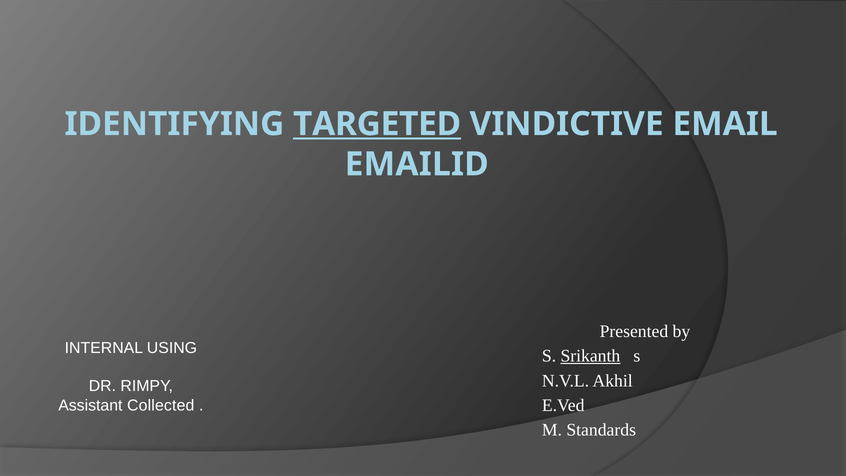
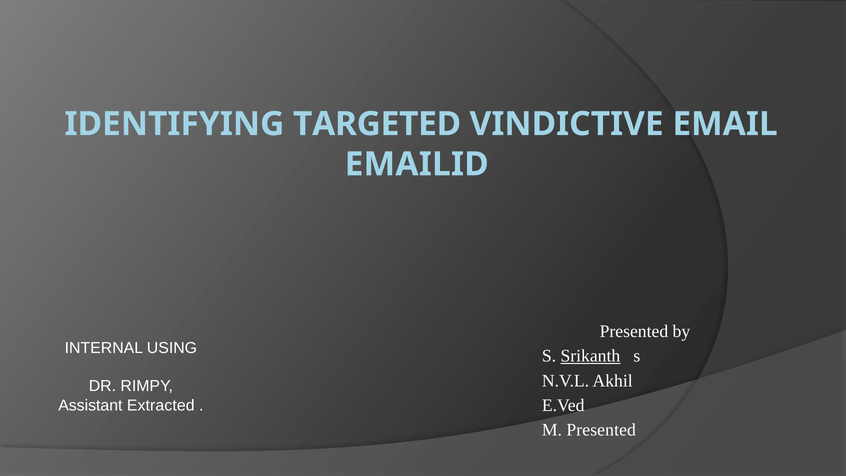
TARGETED underline: present -> none
Collected: Collected -> Extracted
M Standards: Standards -> Presented
